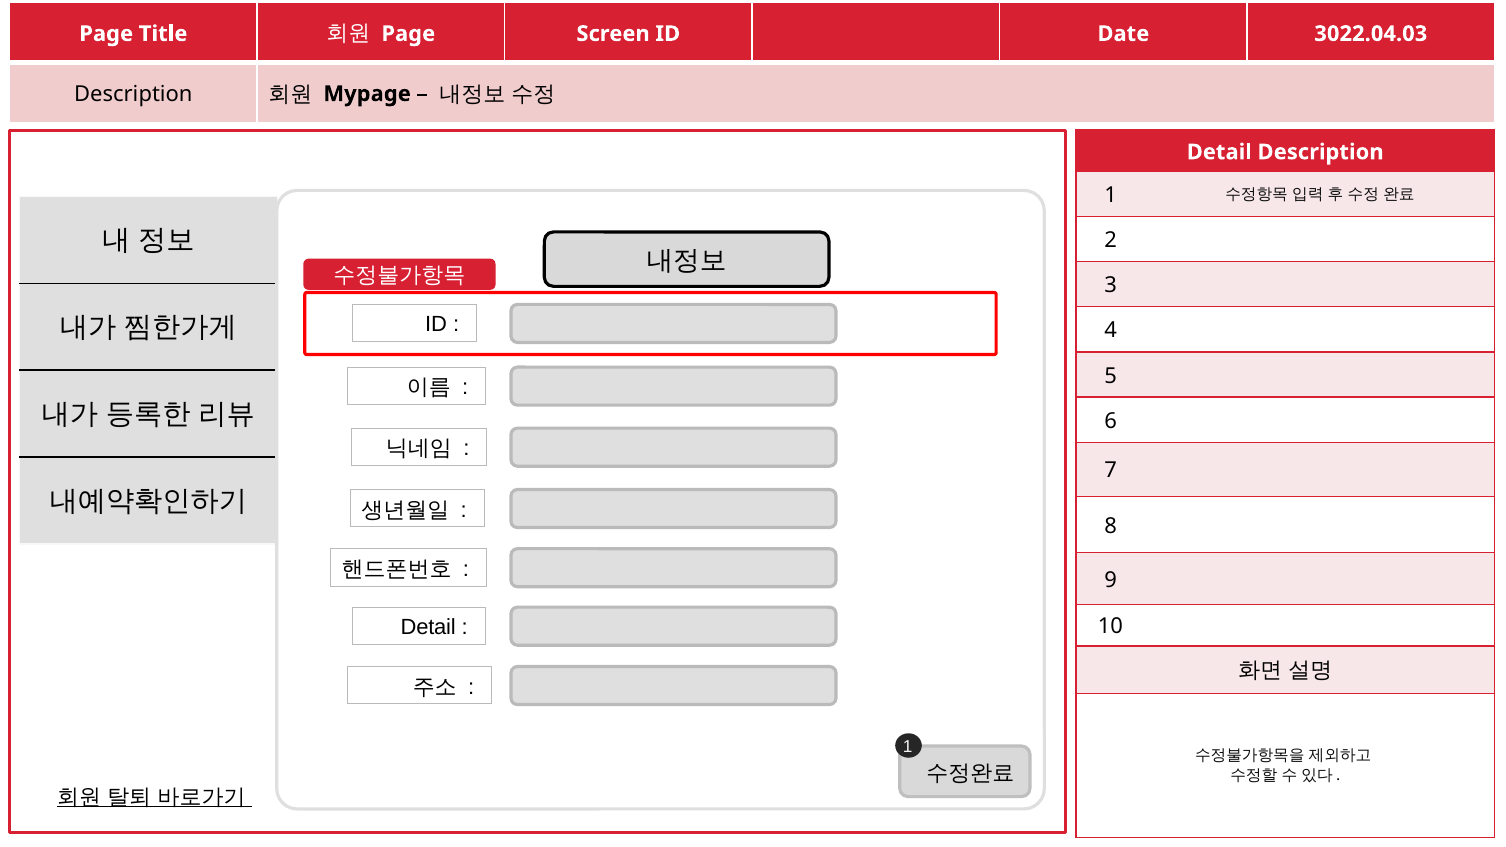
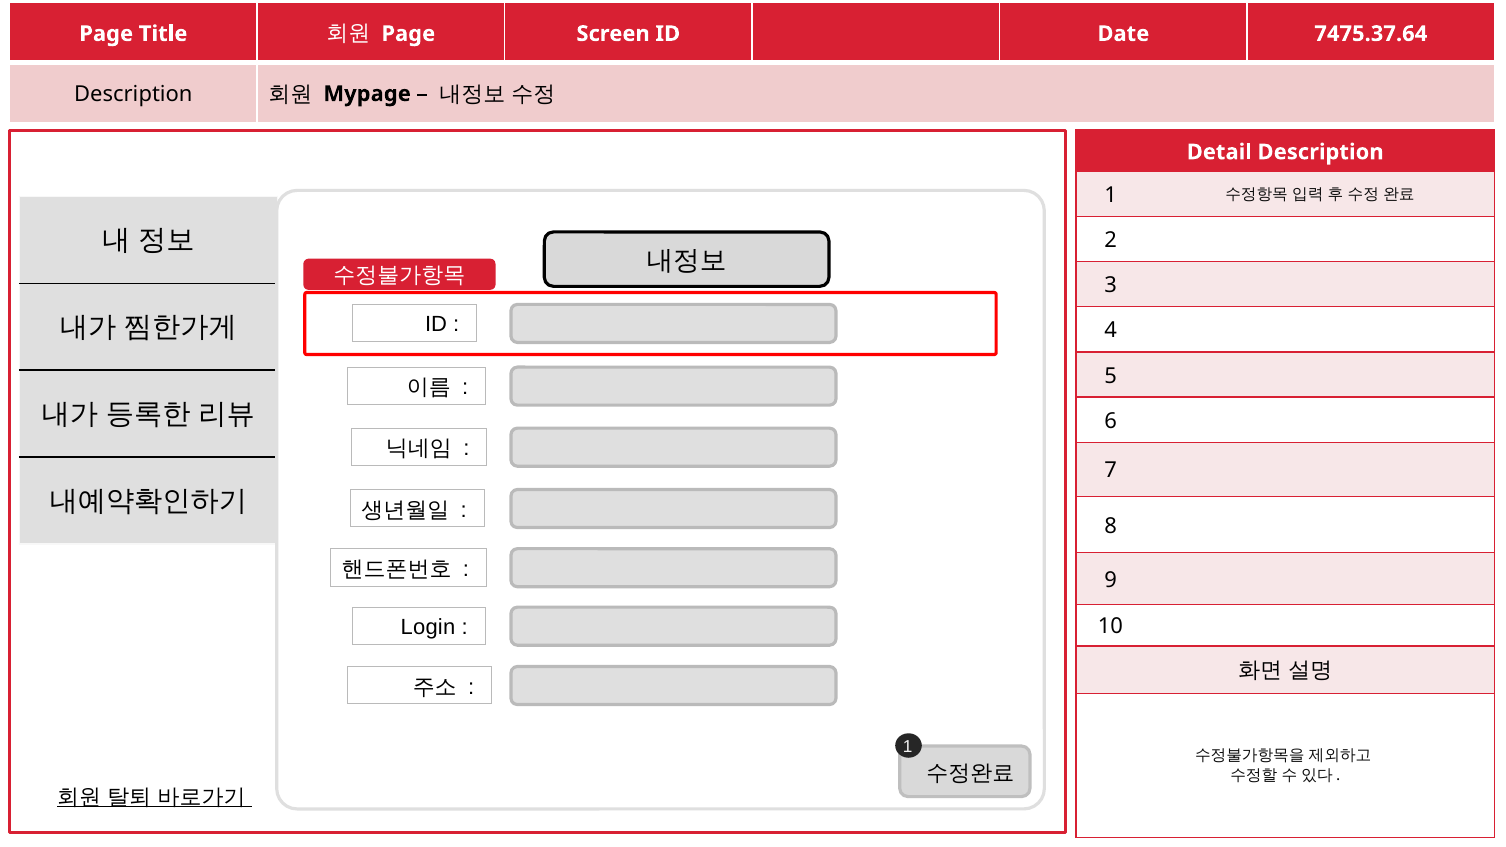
3022.04.03: 3022.04.03 -> 7475.37.64
Detail at (428, 628): Detail -> Login
